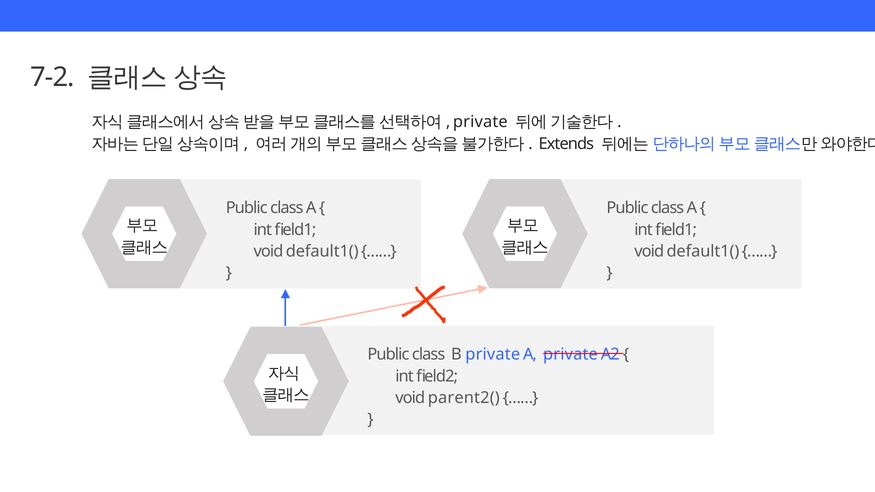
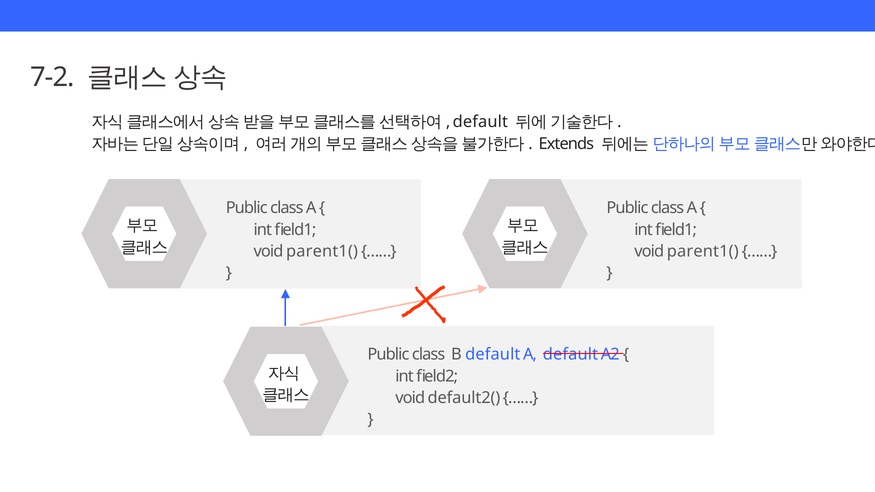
private at (480, 122): private -> default
default1( at (322, 251): default1( -> parent1(
default1( at (703, 251): default1( -> parent1(
B private: private -> default
A private: private -> default
parent2(: parent2( -> default2(
